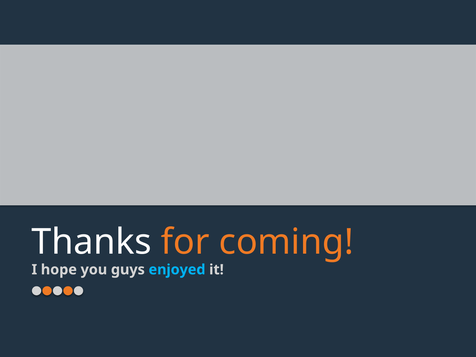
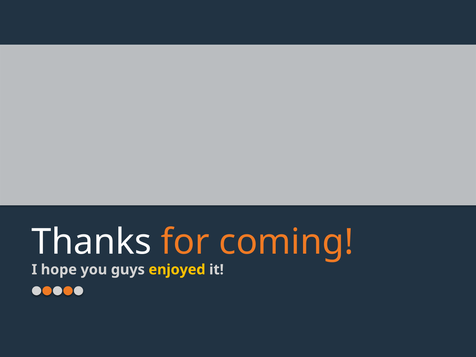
enjoyed colour: light blue -> yellow
